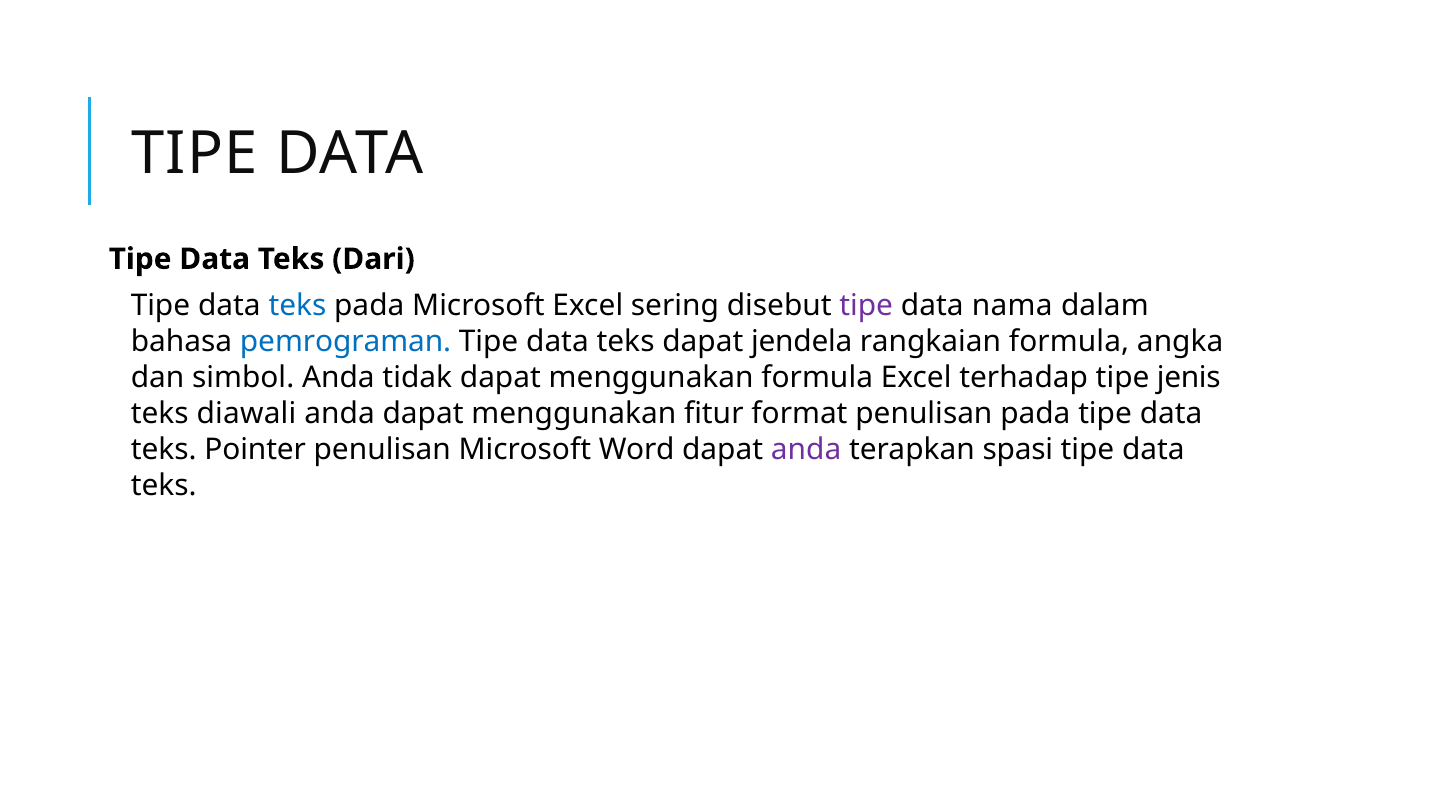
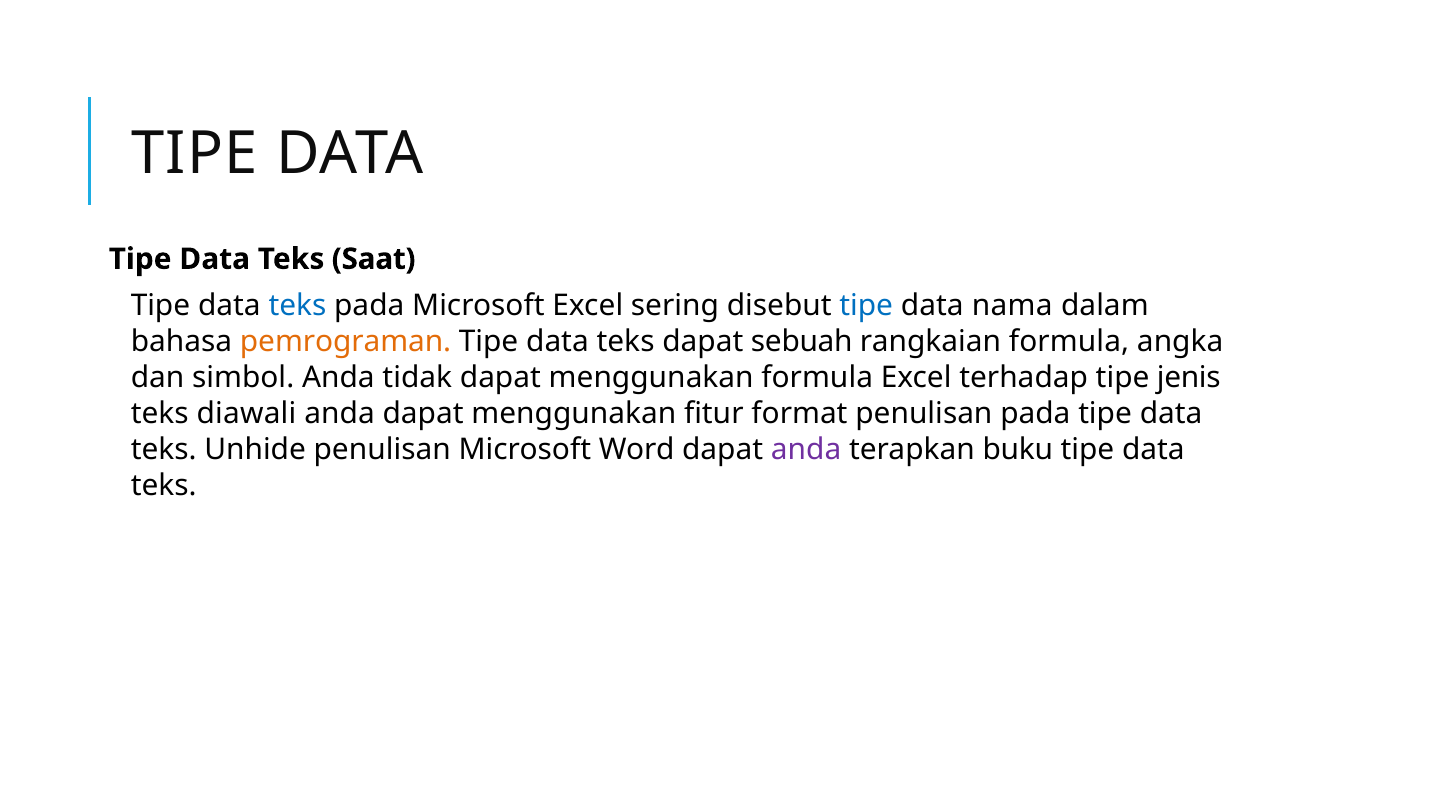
Dari: Dari -> Saat
tipe at (866, 306) colour: purple -> blue
pemrograman colour: blue -> orange
jendela: jendela -> sebuah
Pointer: Pointer -> Unhide
spasi: spasi -> buku
